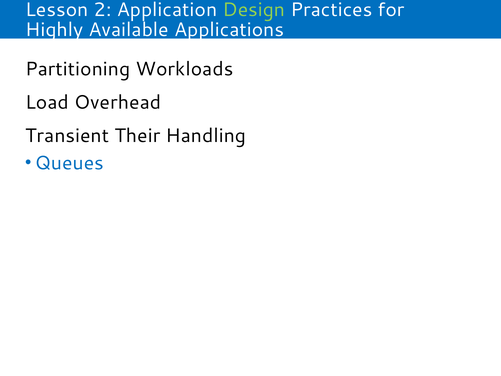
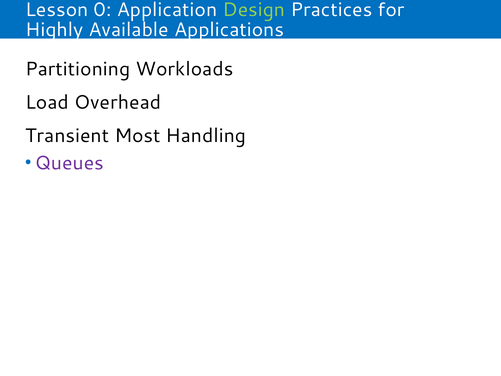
2: 2 -> 0
Their: Their -> Most
Queues colour: blue -> purple
